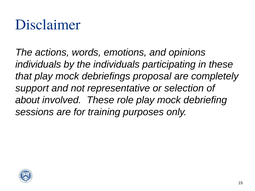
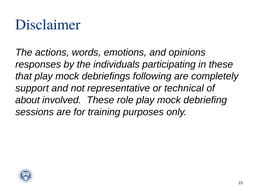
individuals at (38, 64): individuals -> responses
proposal: proposal -> following
selection: selection -> technical
